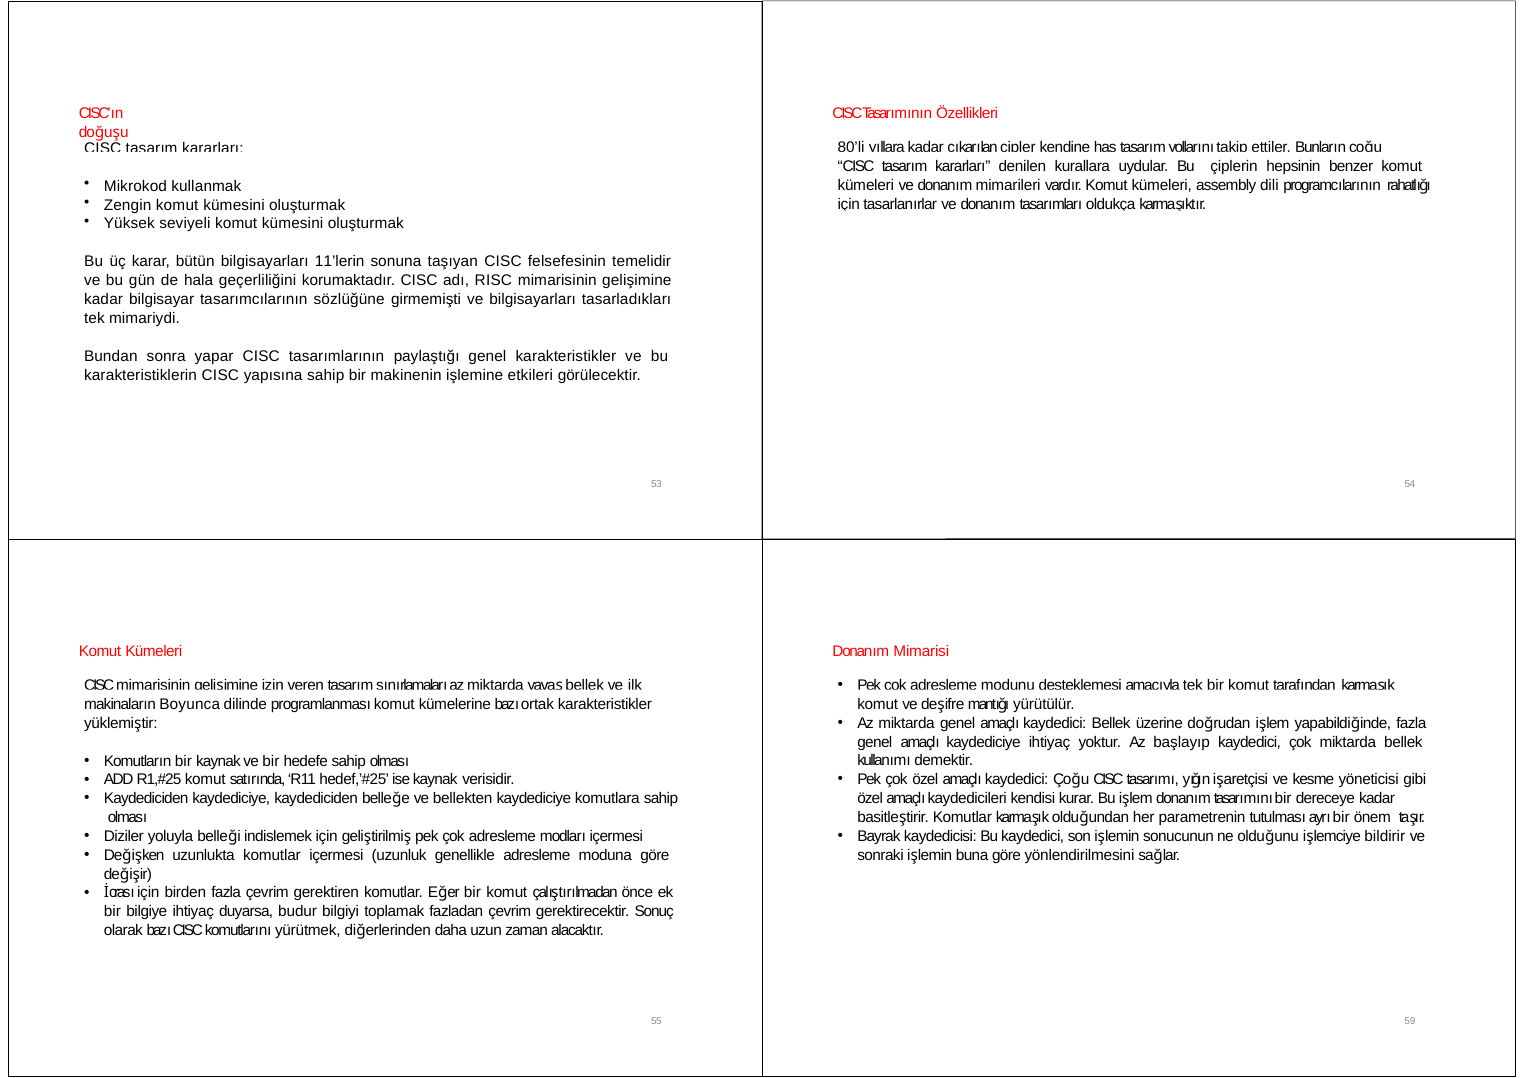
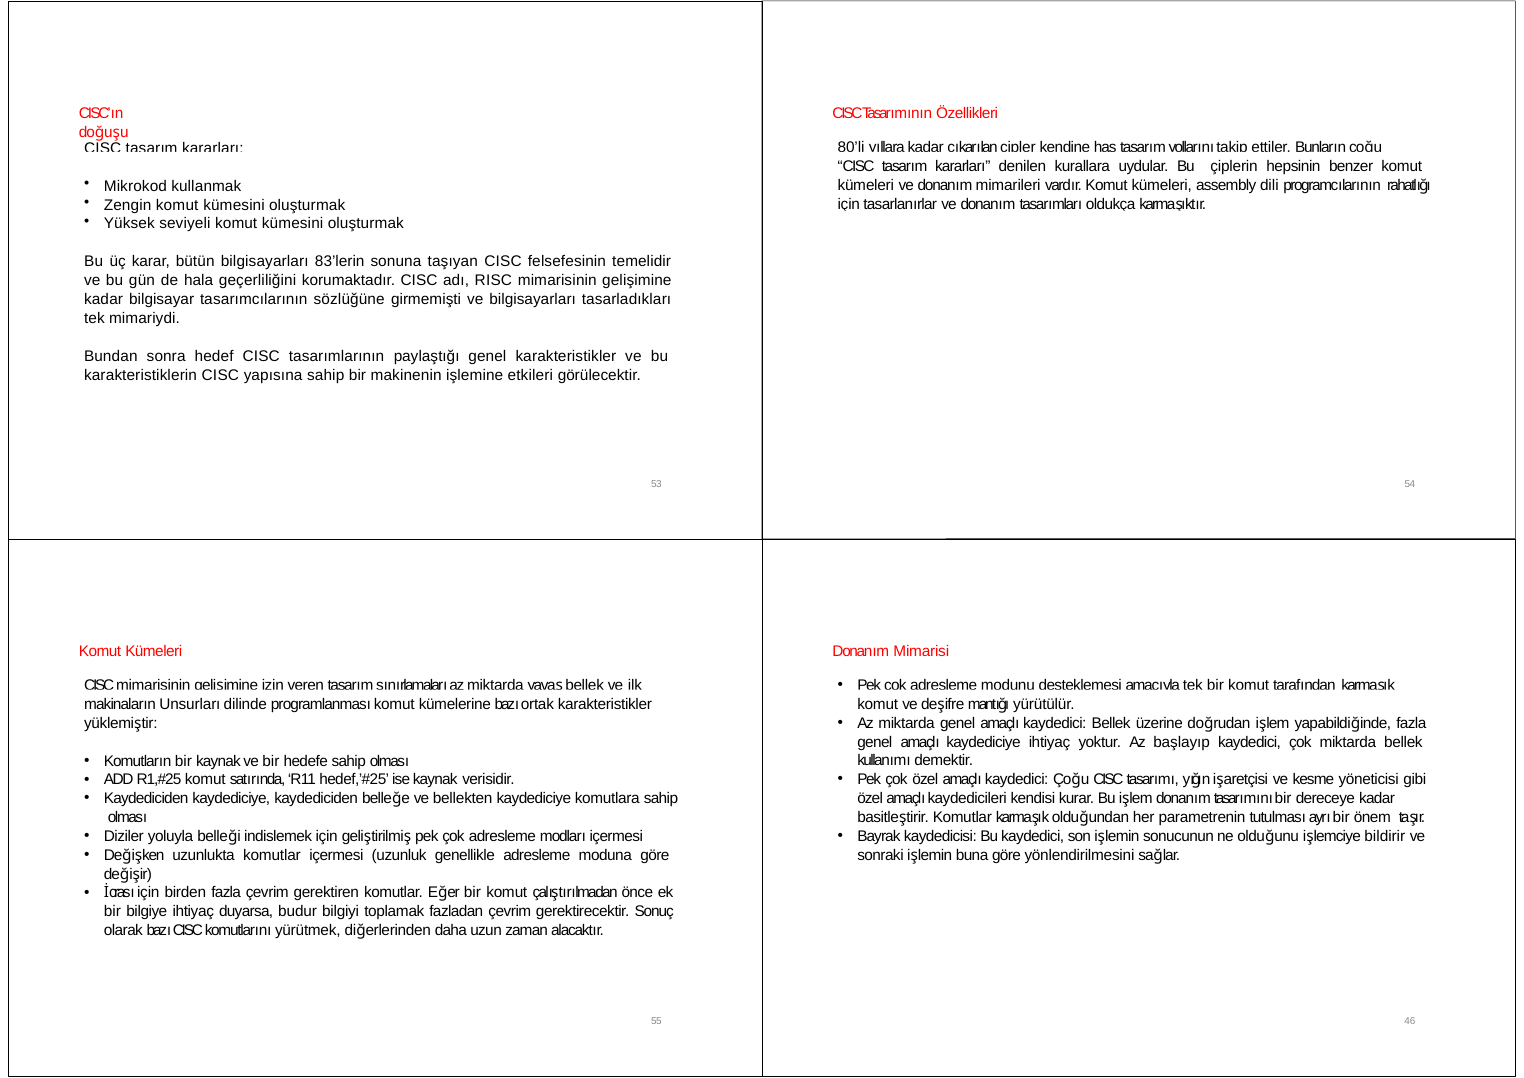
11’lerin: 11’lerin -> 83’lerin
yapar: yapar -> hedef
Boyunca: Boyunca -> Unsurları
59: 59 -> 46
